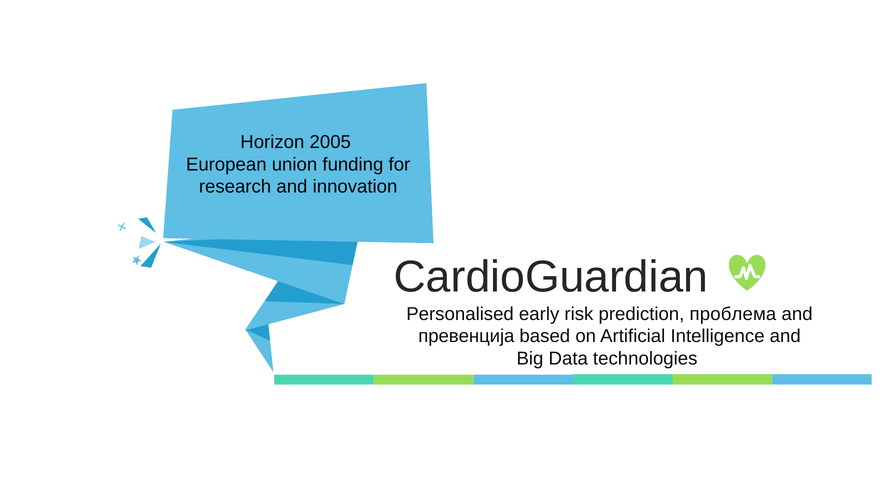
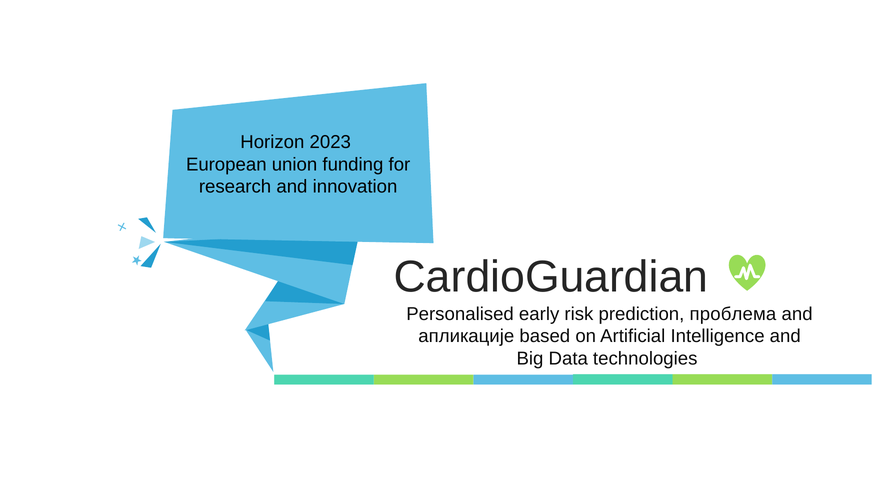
2005: 2005 -> 2023
превенција: превенција -> апликације
